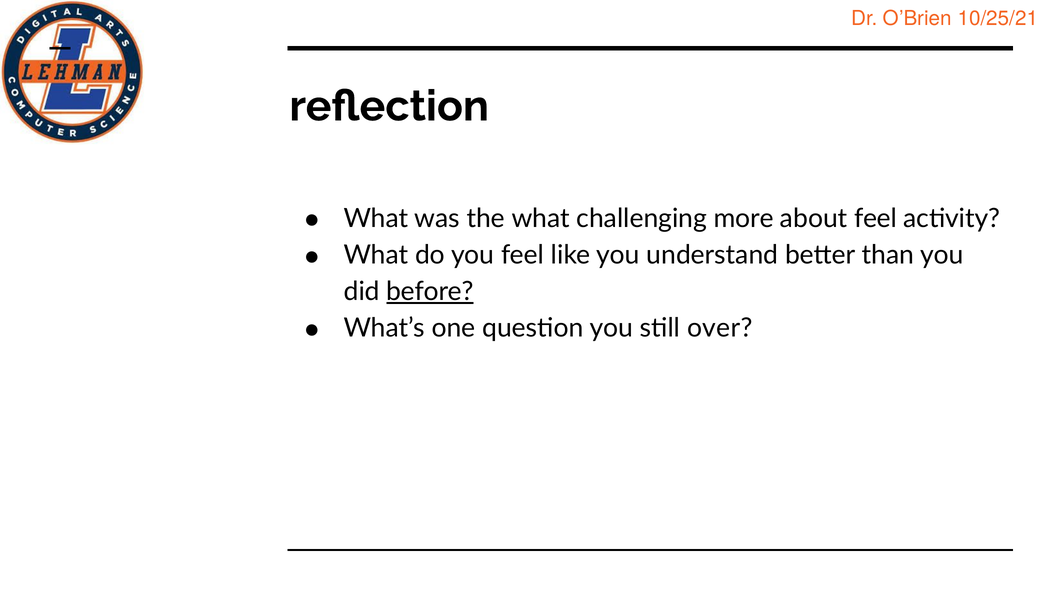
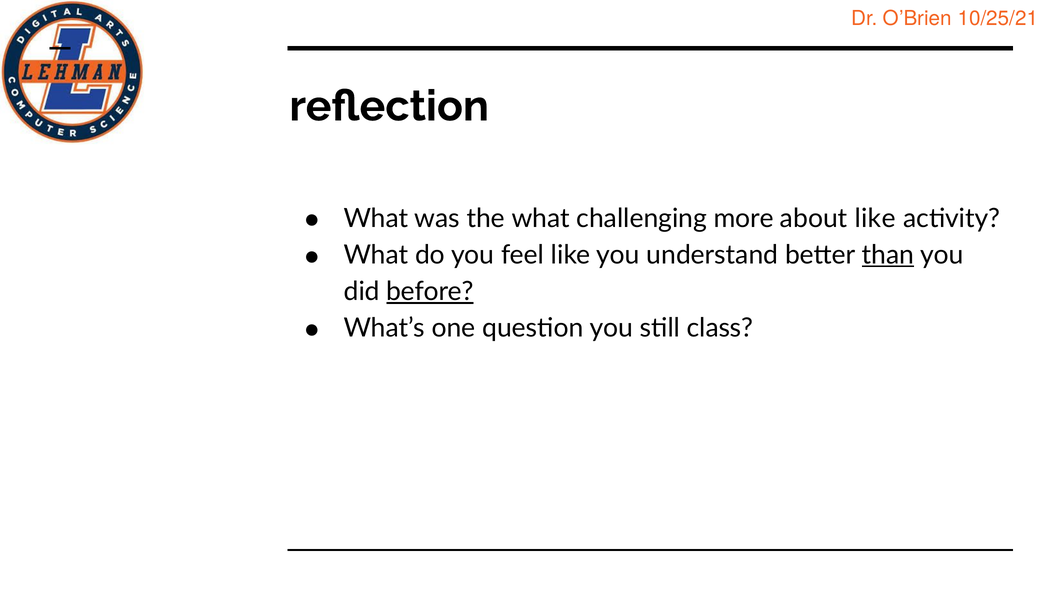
about feel: feel -> like
than underline: none -> present
over: over -> class
